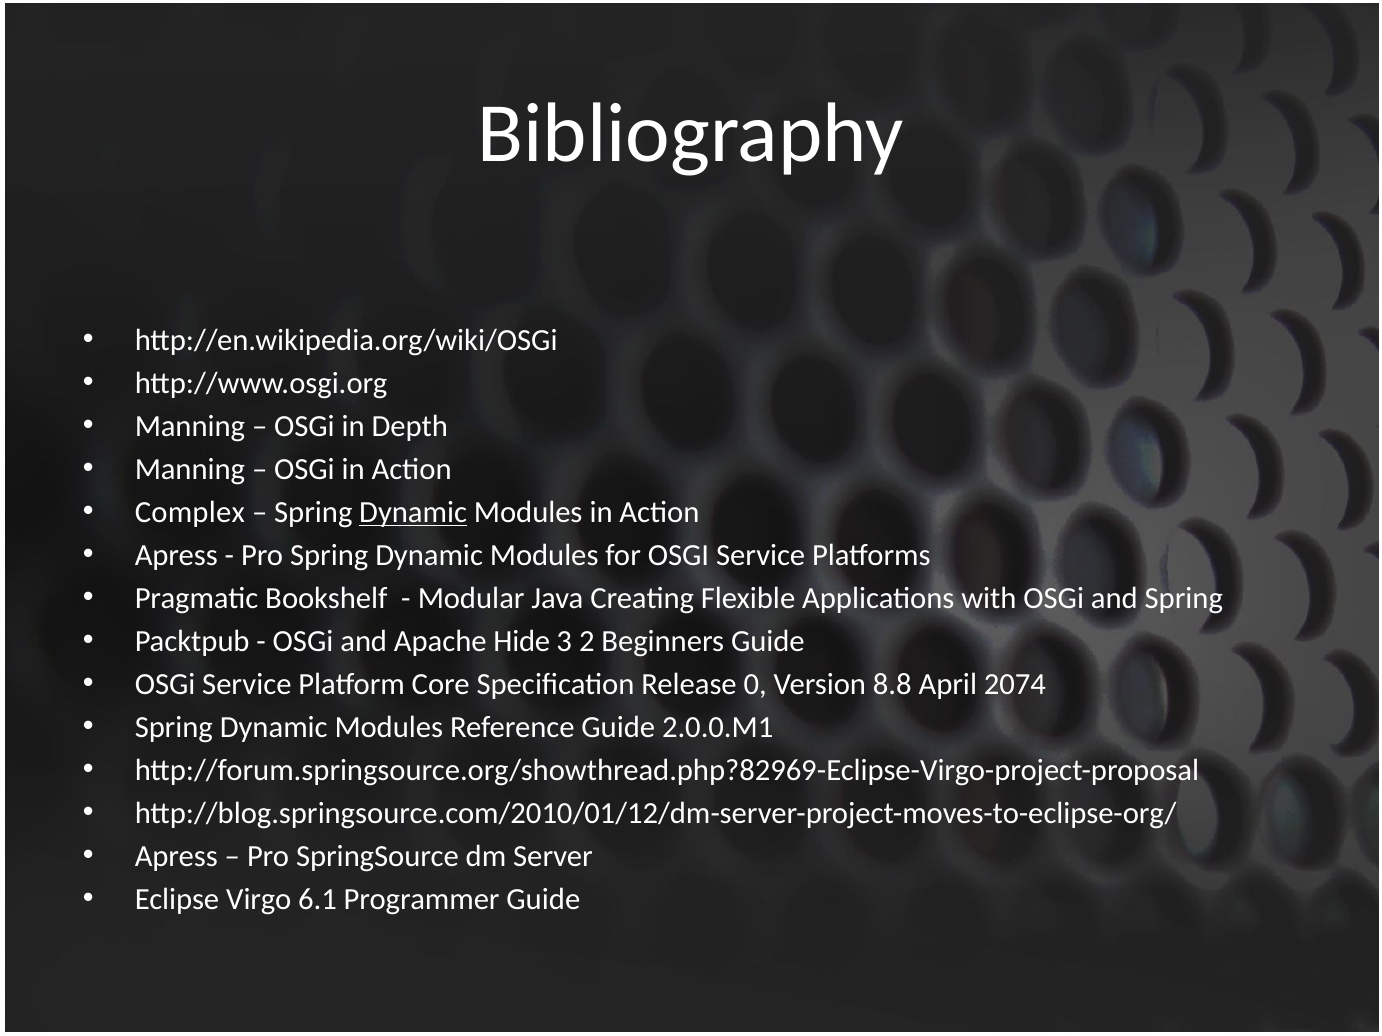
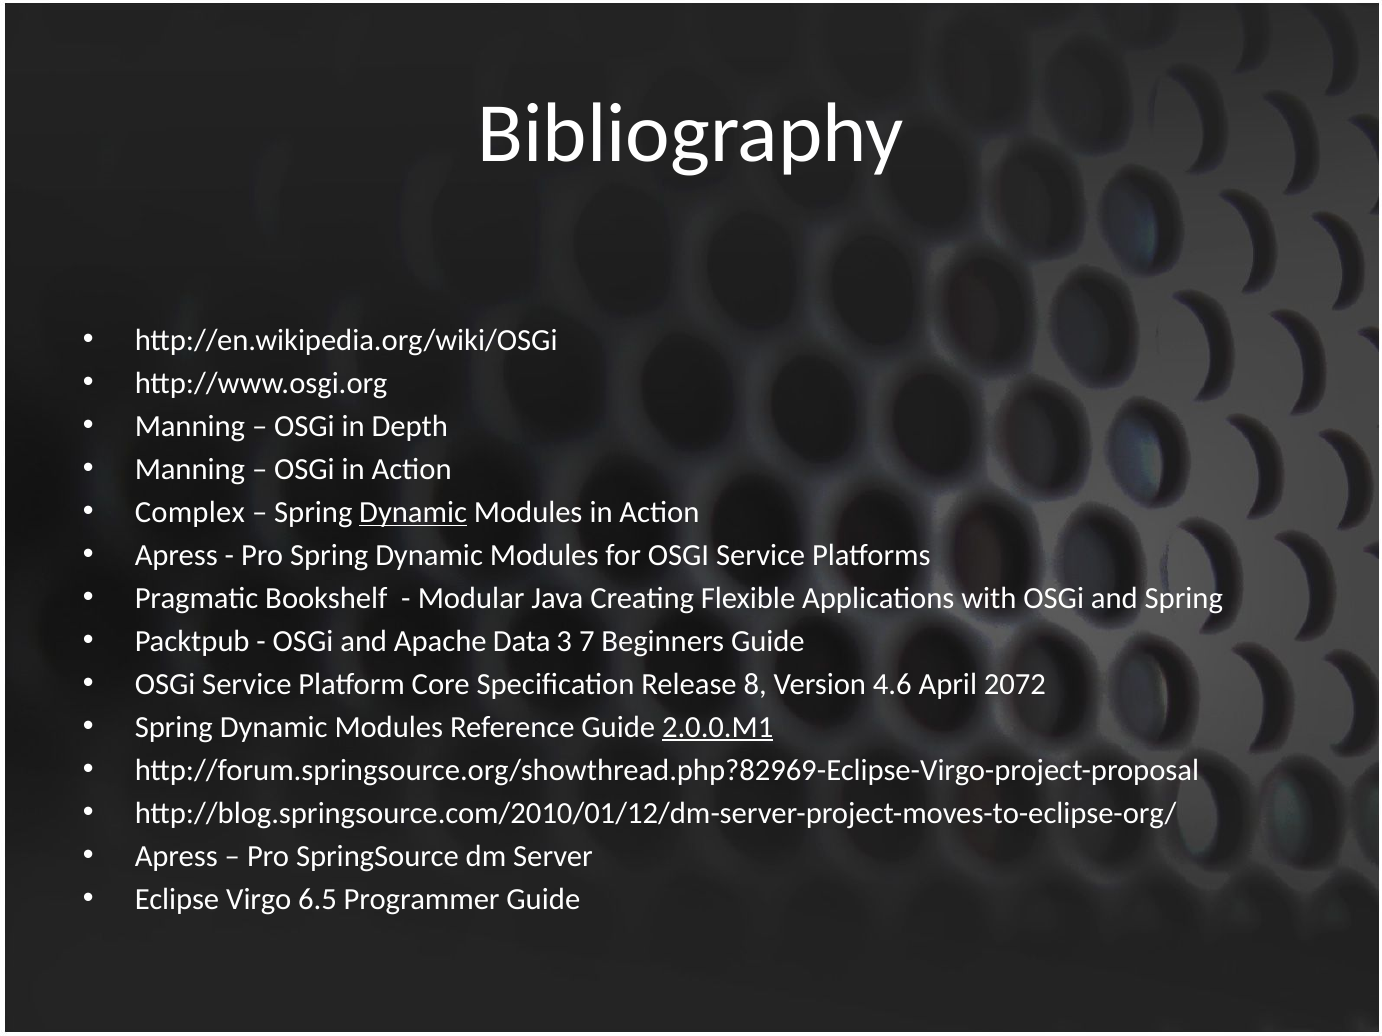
Hide: Hide -> Data
2: 2 -> 7
0: 0 -> 8
8.8: 8.8 -> 4.6
2074: 2074 -> 2072
2.0.0.M1 underline: none -> present
6.1: 6.1 -> 6.5
